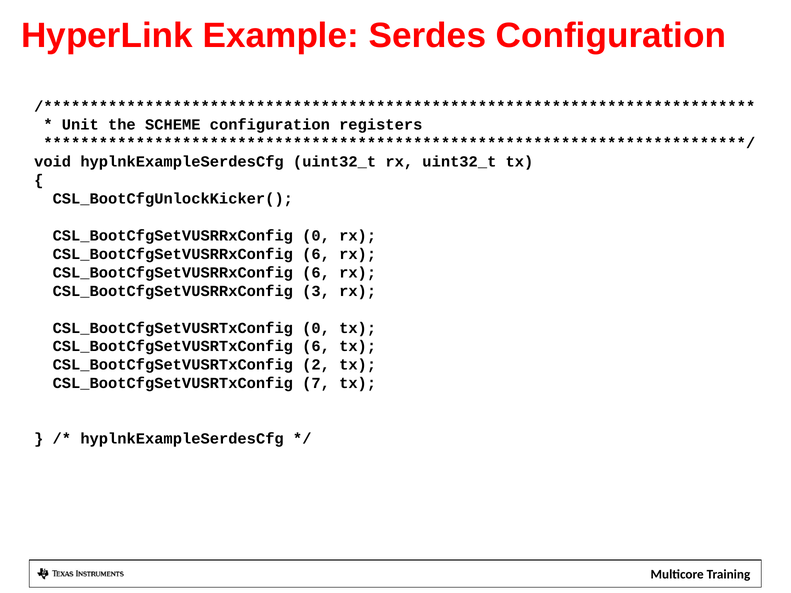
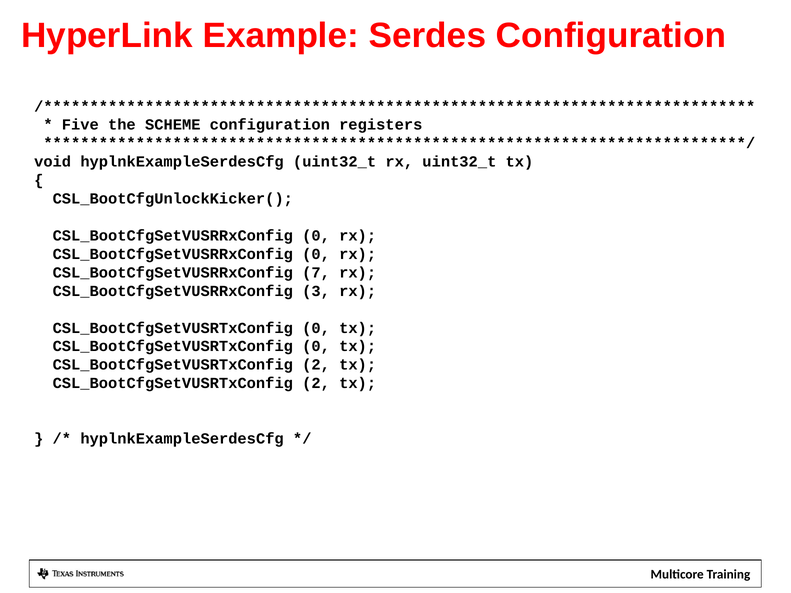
Unit: Unit -> Five
6 at (316, 254): 6 -> 0
6 at (316, 273): 6 -> 7
6 at (316, 347): 6 -> 0
7 at (316, 383): 7 -> 2
